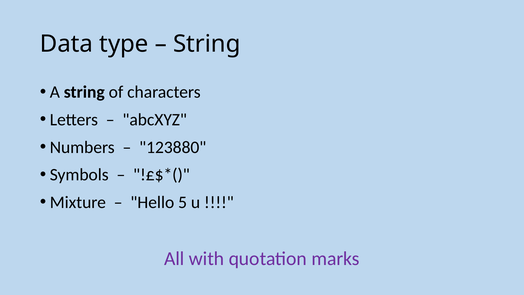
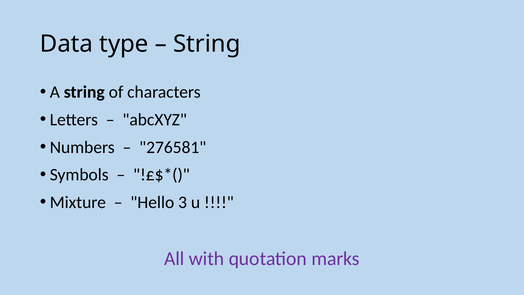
123880: 123880 -> 276581
5: 5 -> 3
